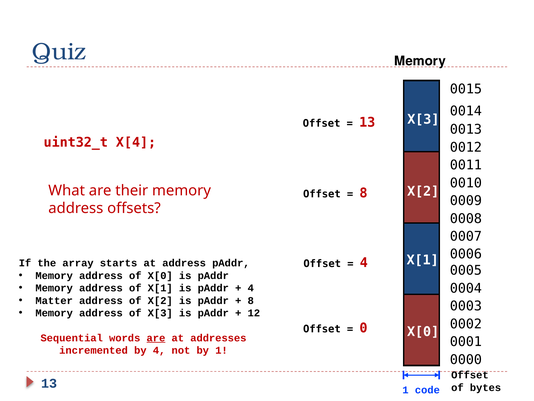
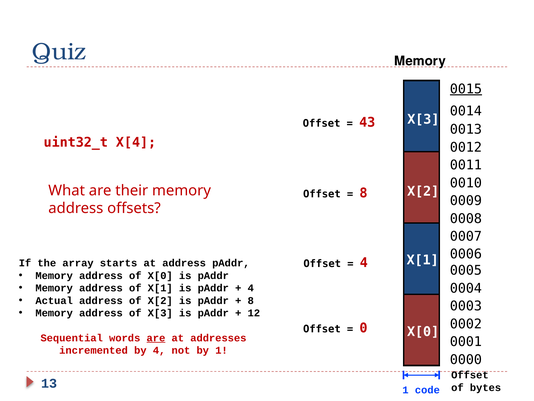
0015 underline: none -> present
13 at (367, 122): 13 -> 43
Matter: Matter -> Actual
